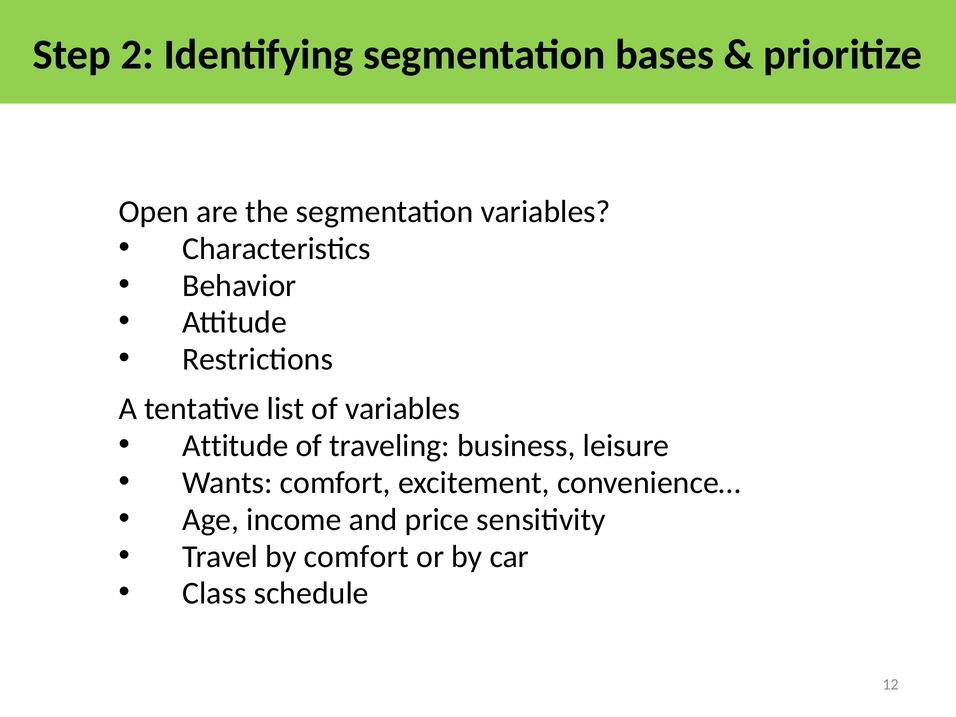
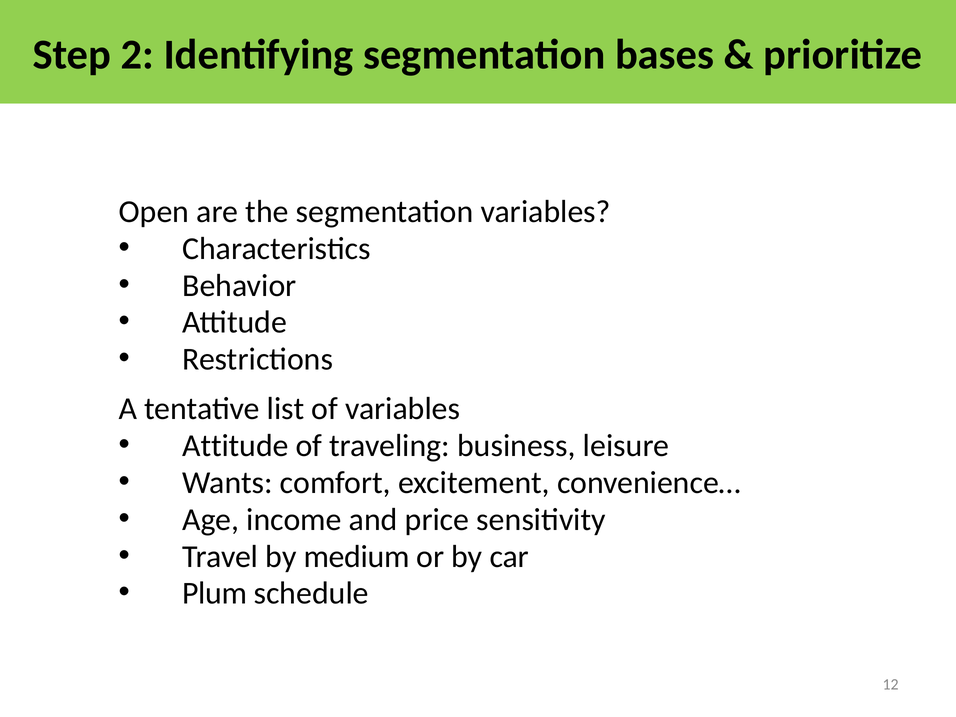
by comfort: comfort -> medium
Class: Class -> Plum
